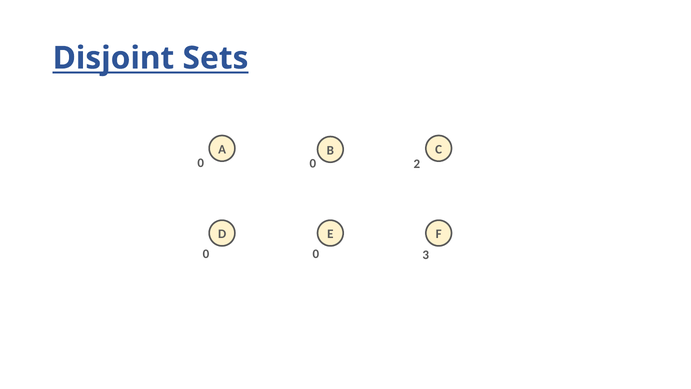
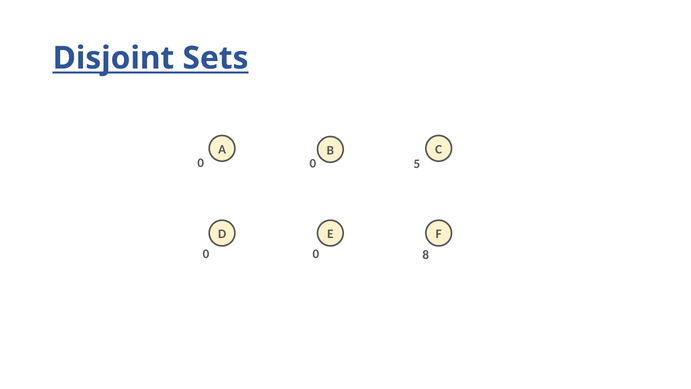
2: 2 -> 5
3: 3 -> 8
